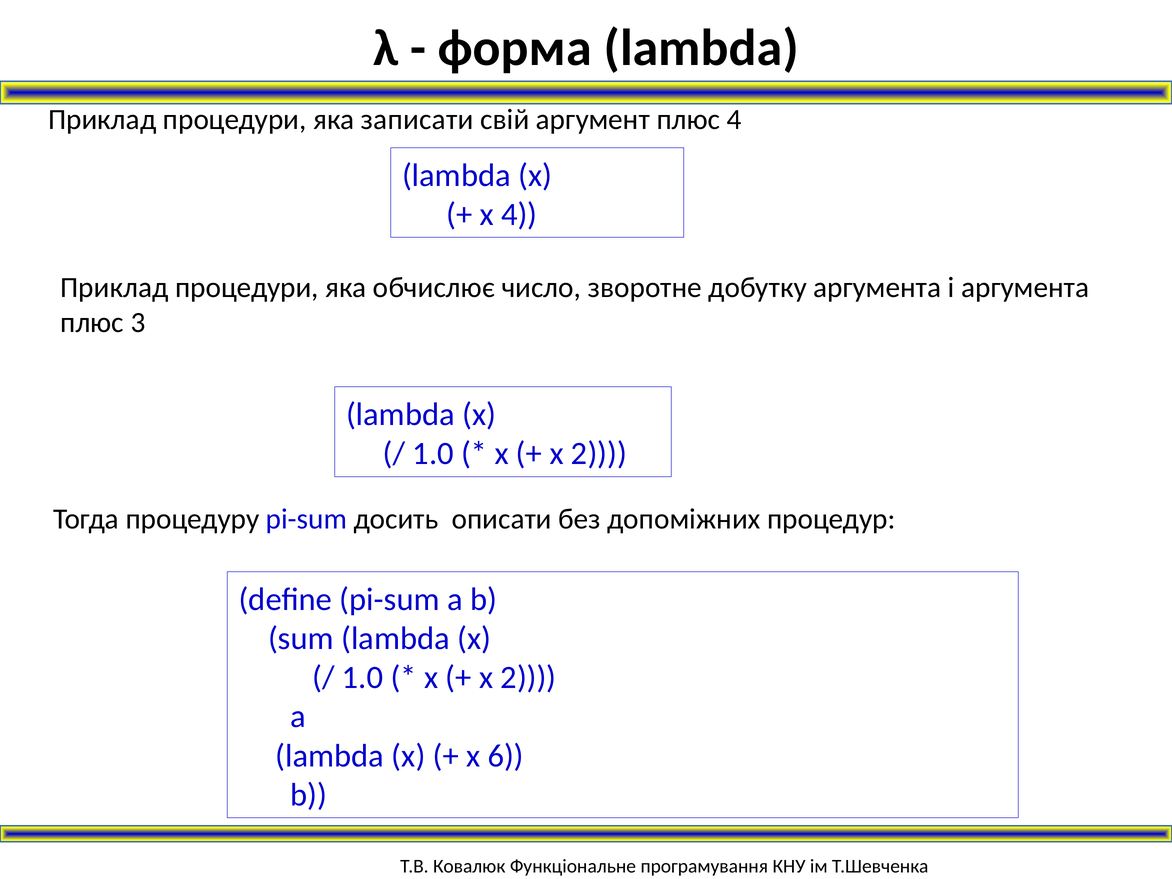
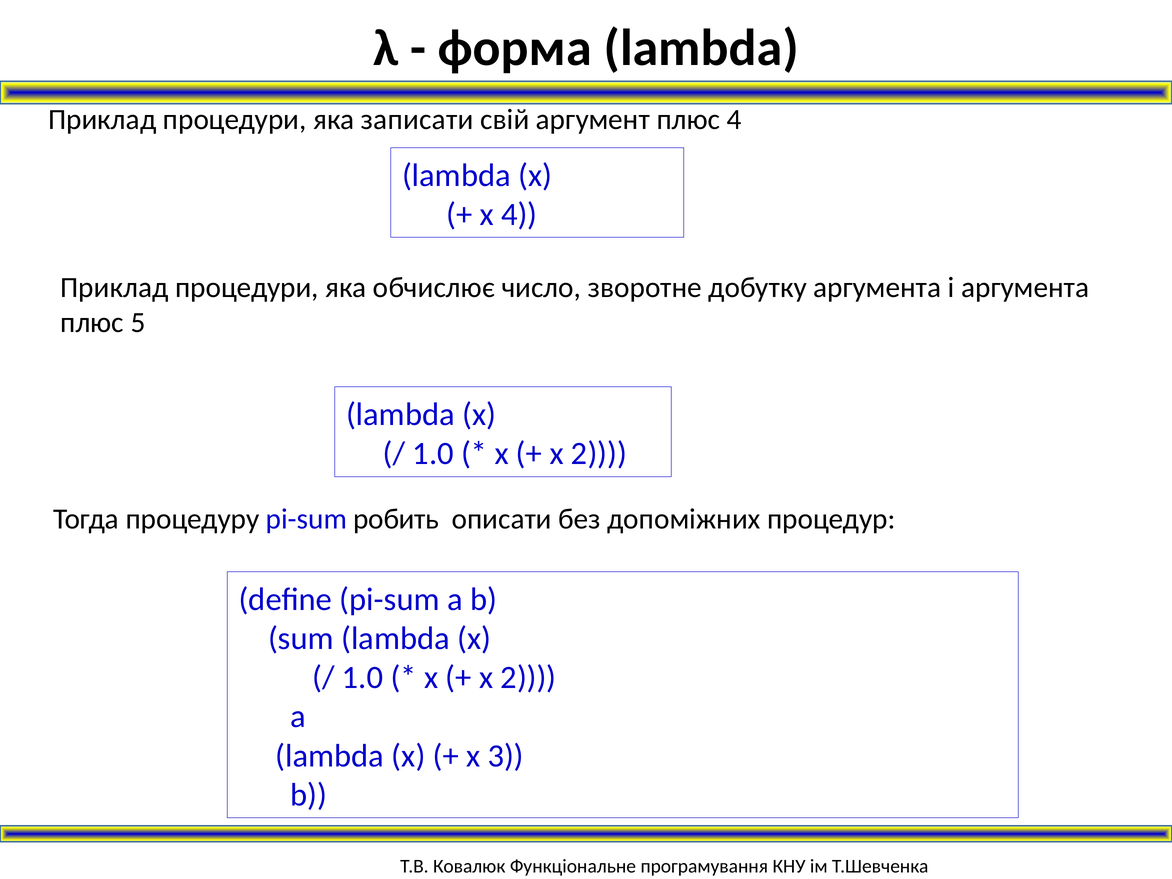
3: 3 -> 5
досить: досить -> робить
6: 6 -> 3
